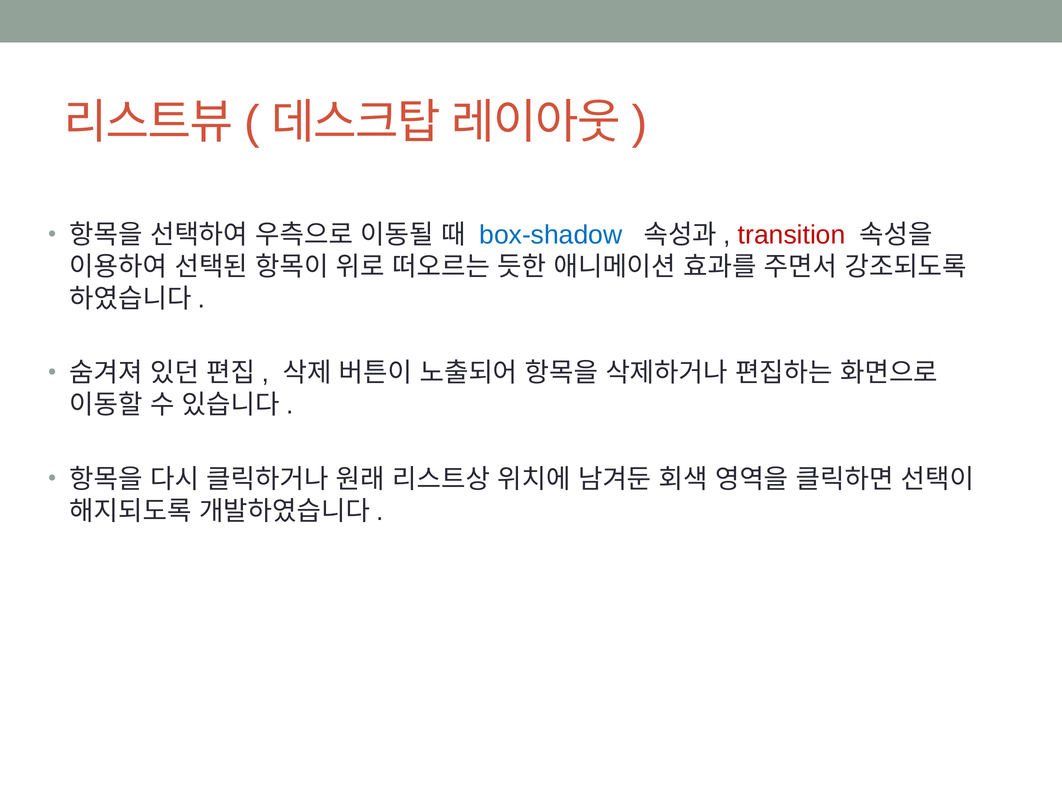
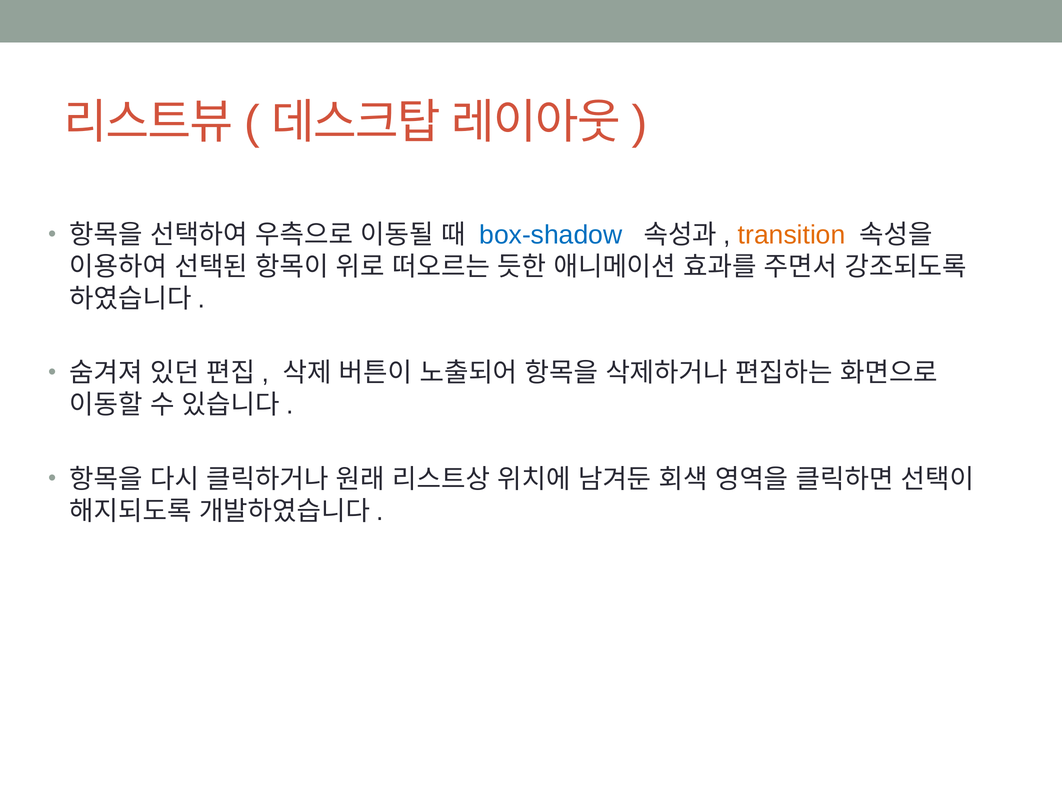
transition colour: red -> orange
